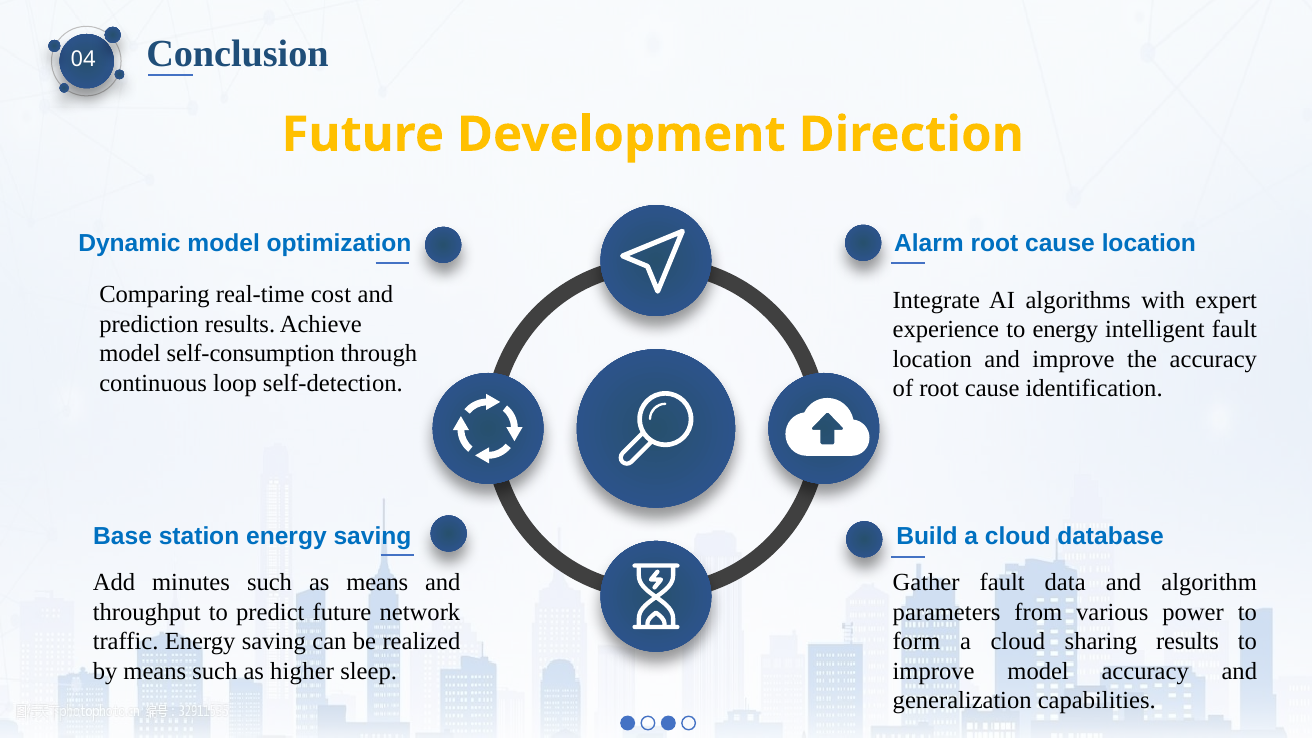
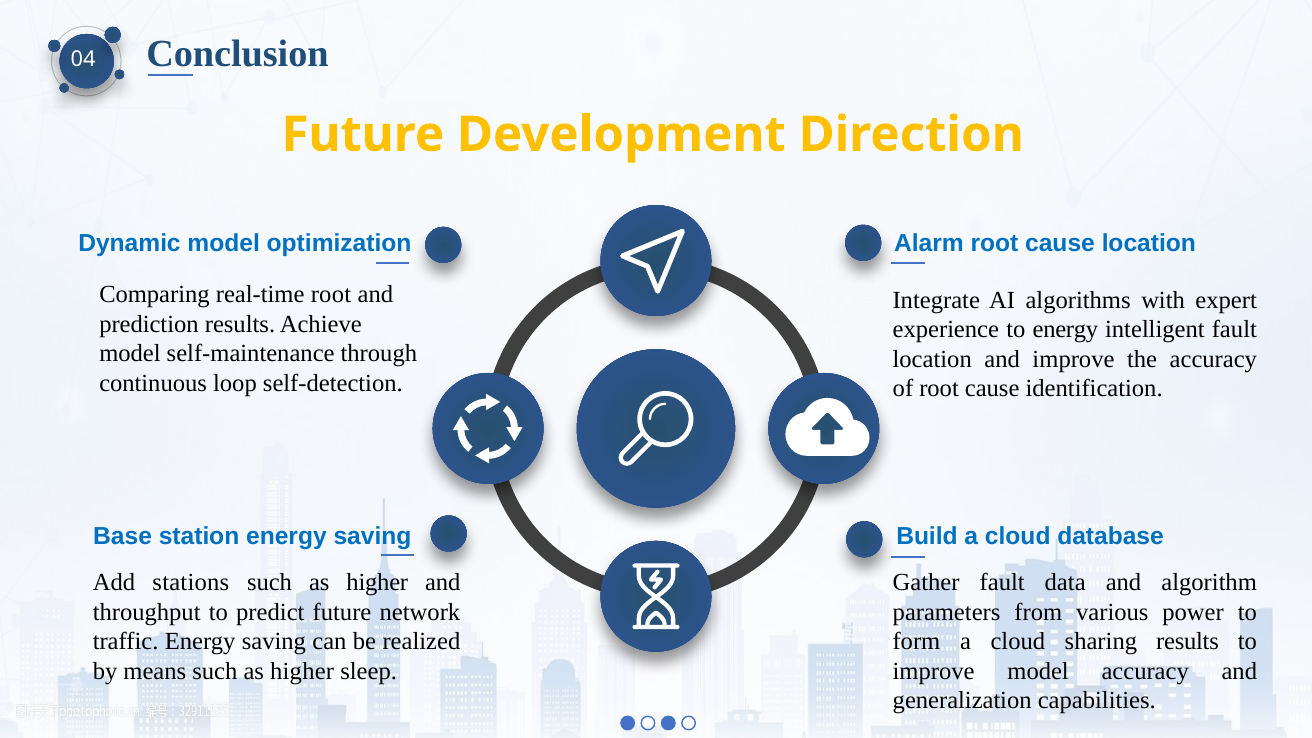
real-time cost: cost -> root
self-consumption: self-consumption -> self-maintenance
minutes: minutes -> stations
means at (377, 583): means -> higher
